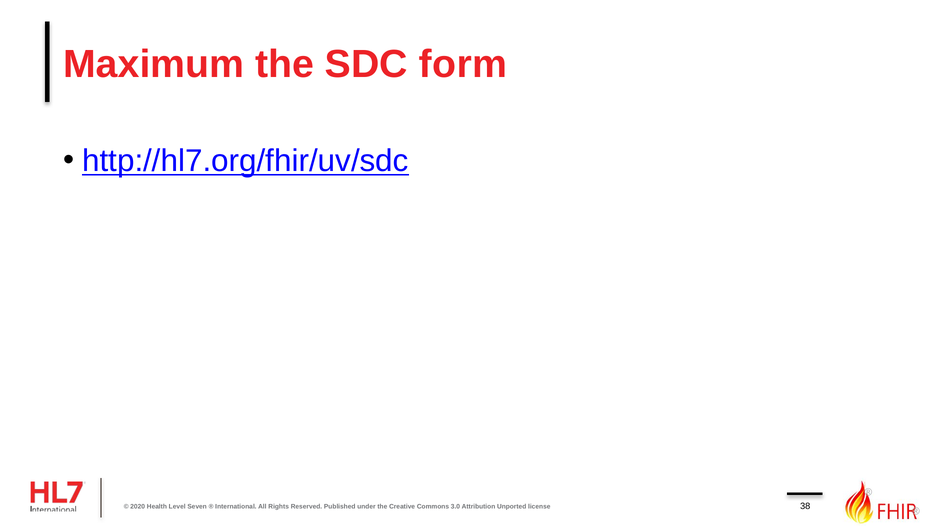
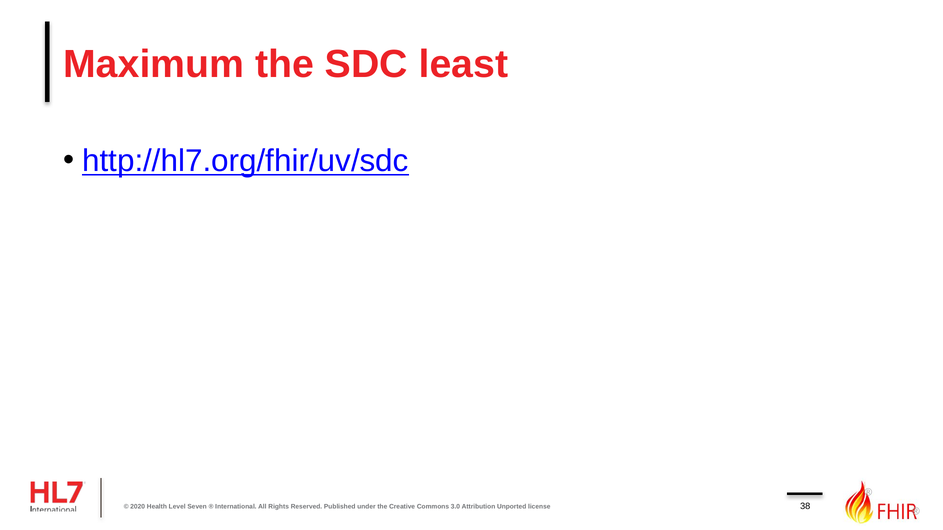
form: form -> least
